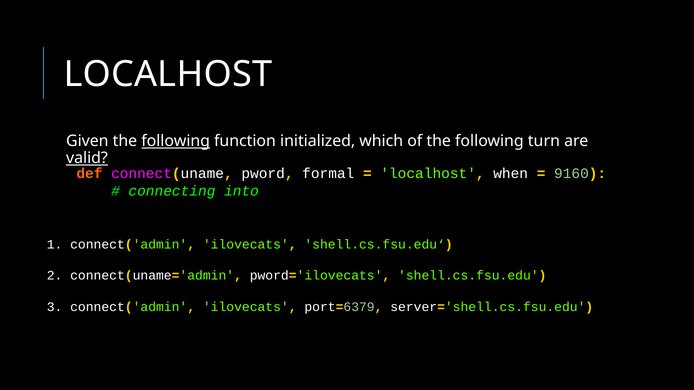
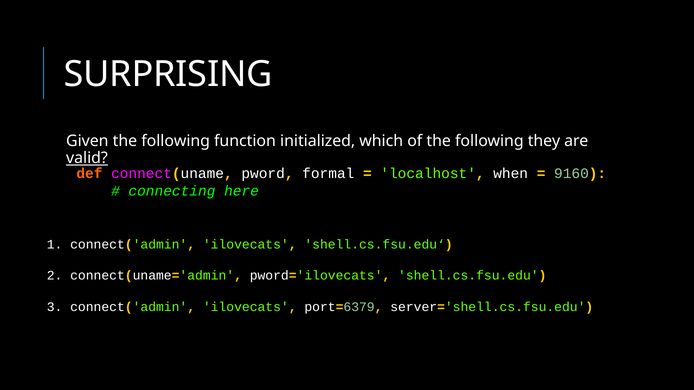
LOCALHOST at (168, 74): LOCALHOST -> SURPRISING
following at (176, 141) underline: present -> none
turn: turn -> they
into: into -> here
